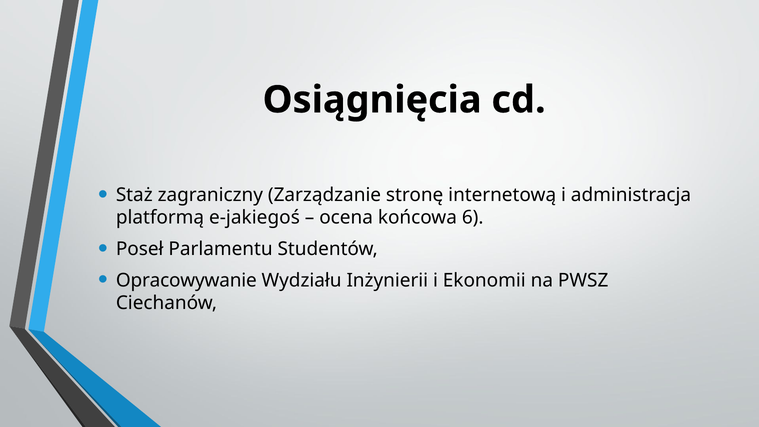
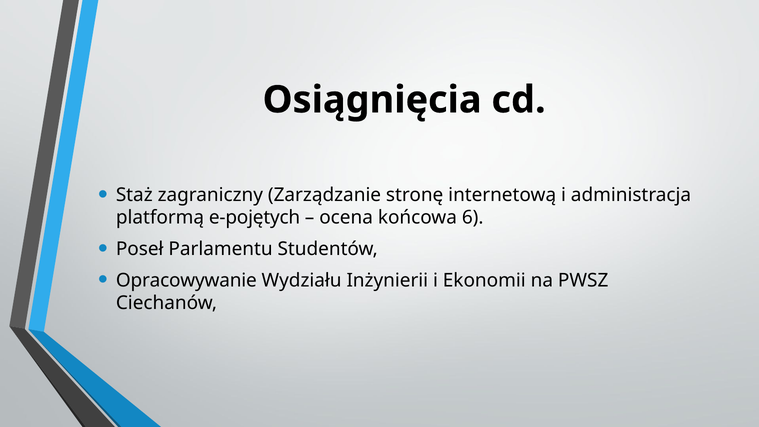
e-jakiegoś: e-jakiegoś -> e-pojętych
